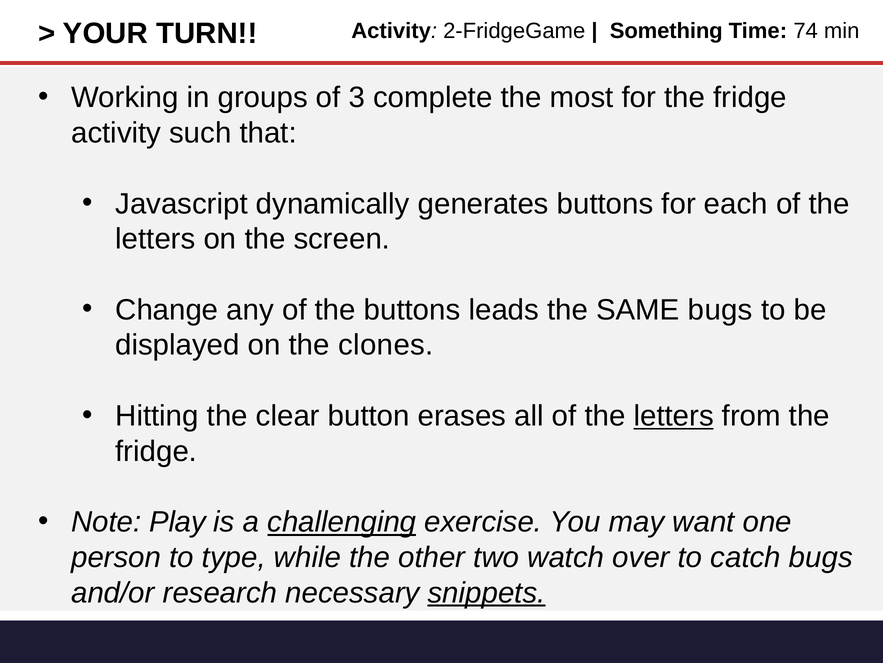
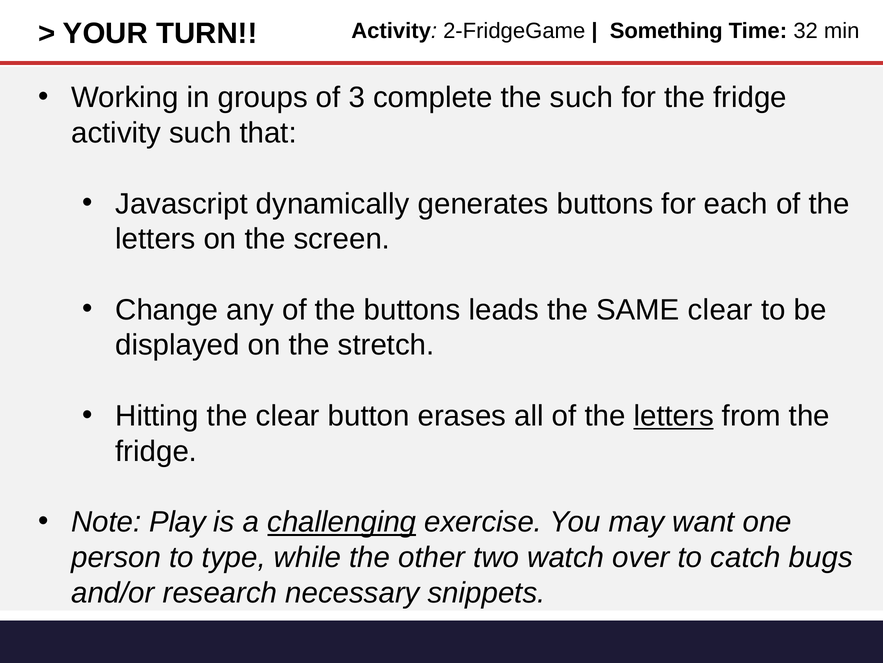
74: 74 -> 32
the most: most -> such
SAME bugs: bugs -> clear
clones: clones -> stretch
snippets underline: present -> none
